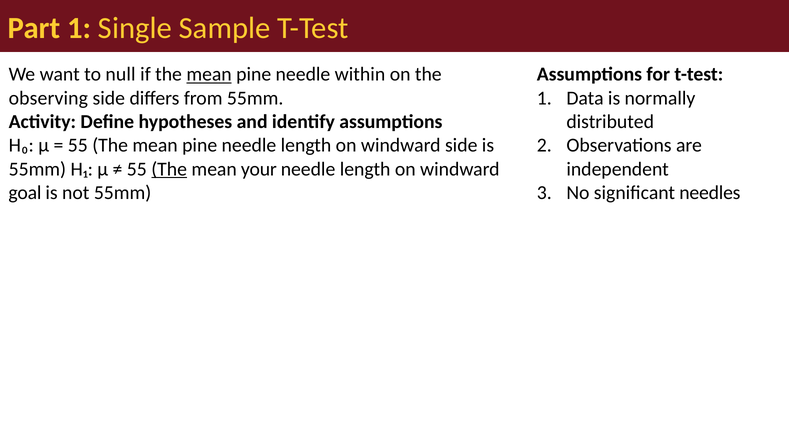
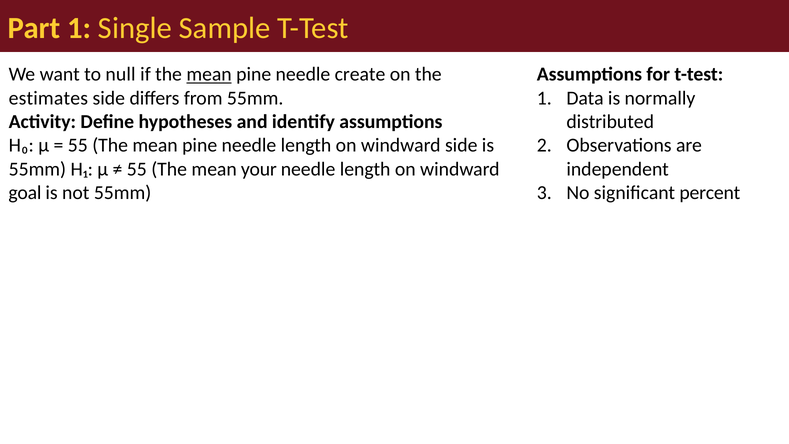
within: within -> create
observing: observing -> estimates
The at (169, 169) underline: present -> none
needles: needles -> percent
